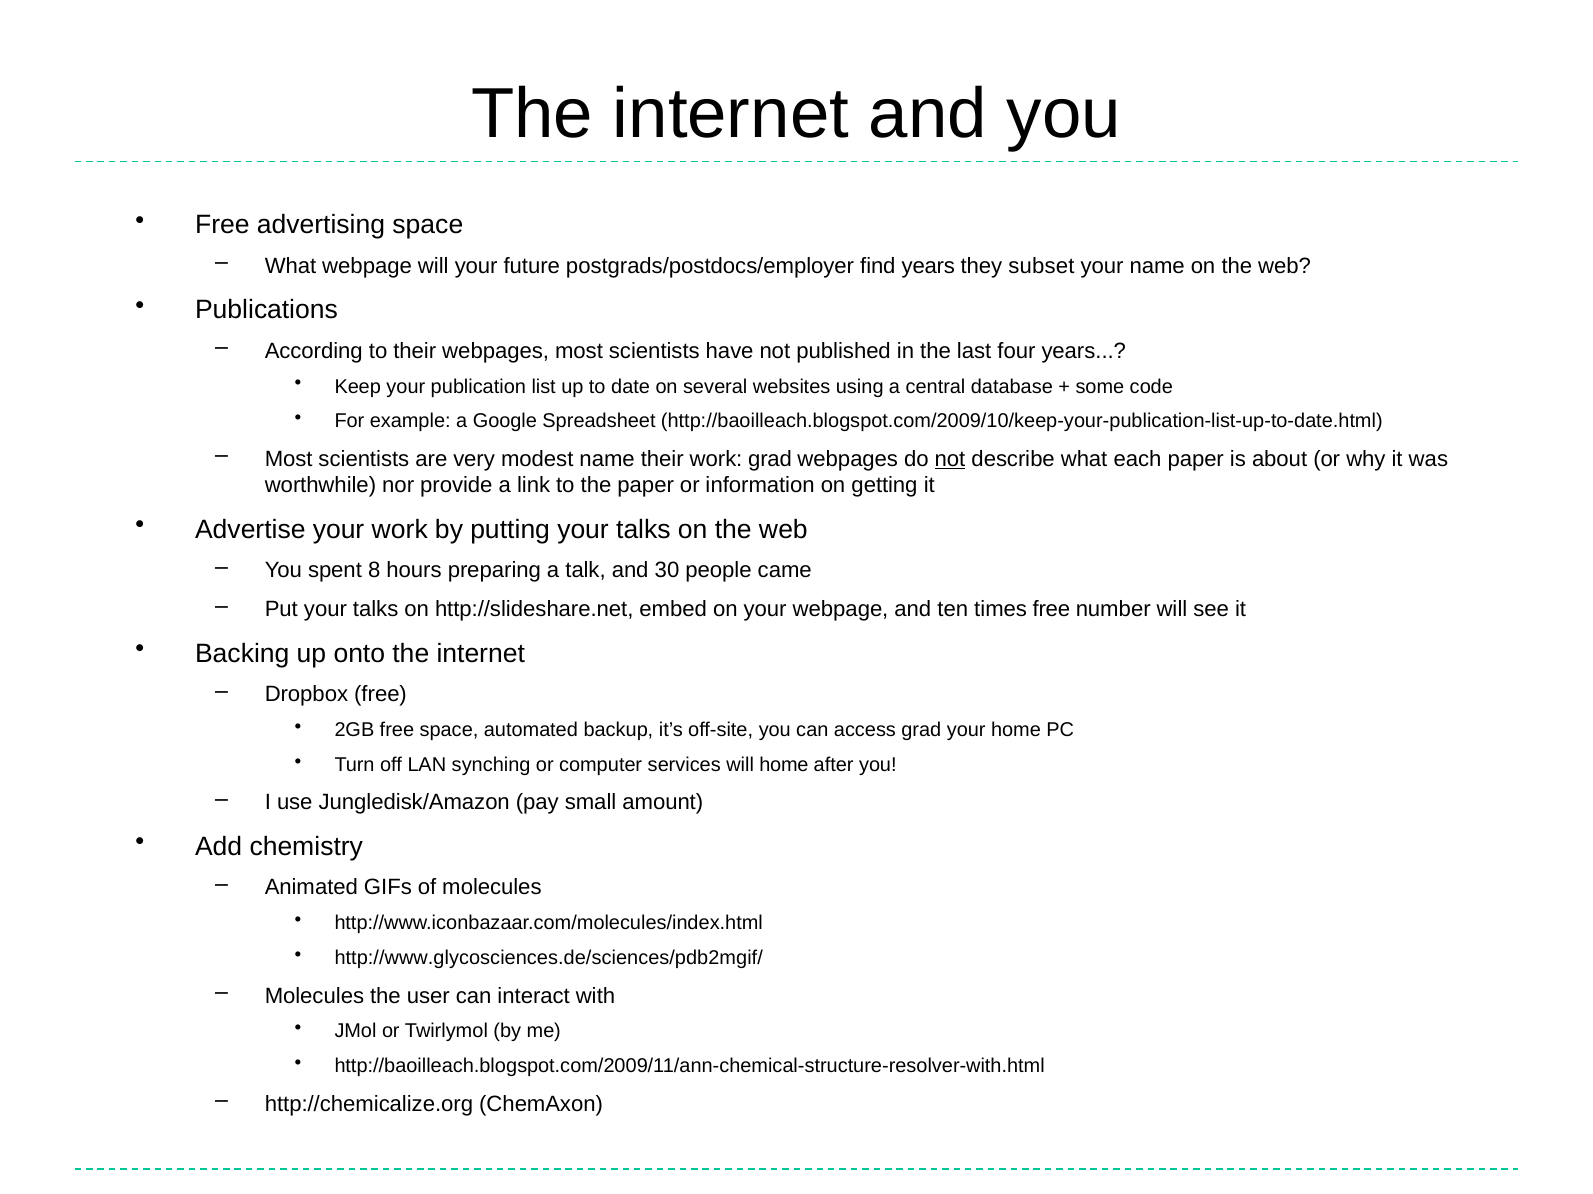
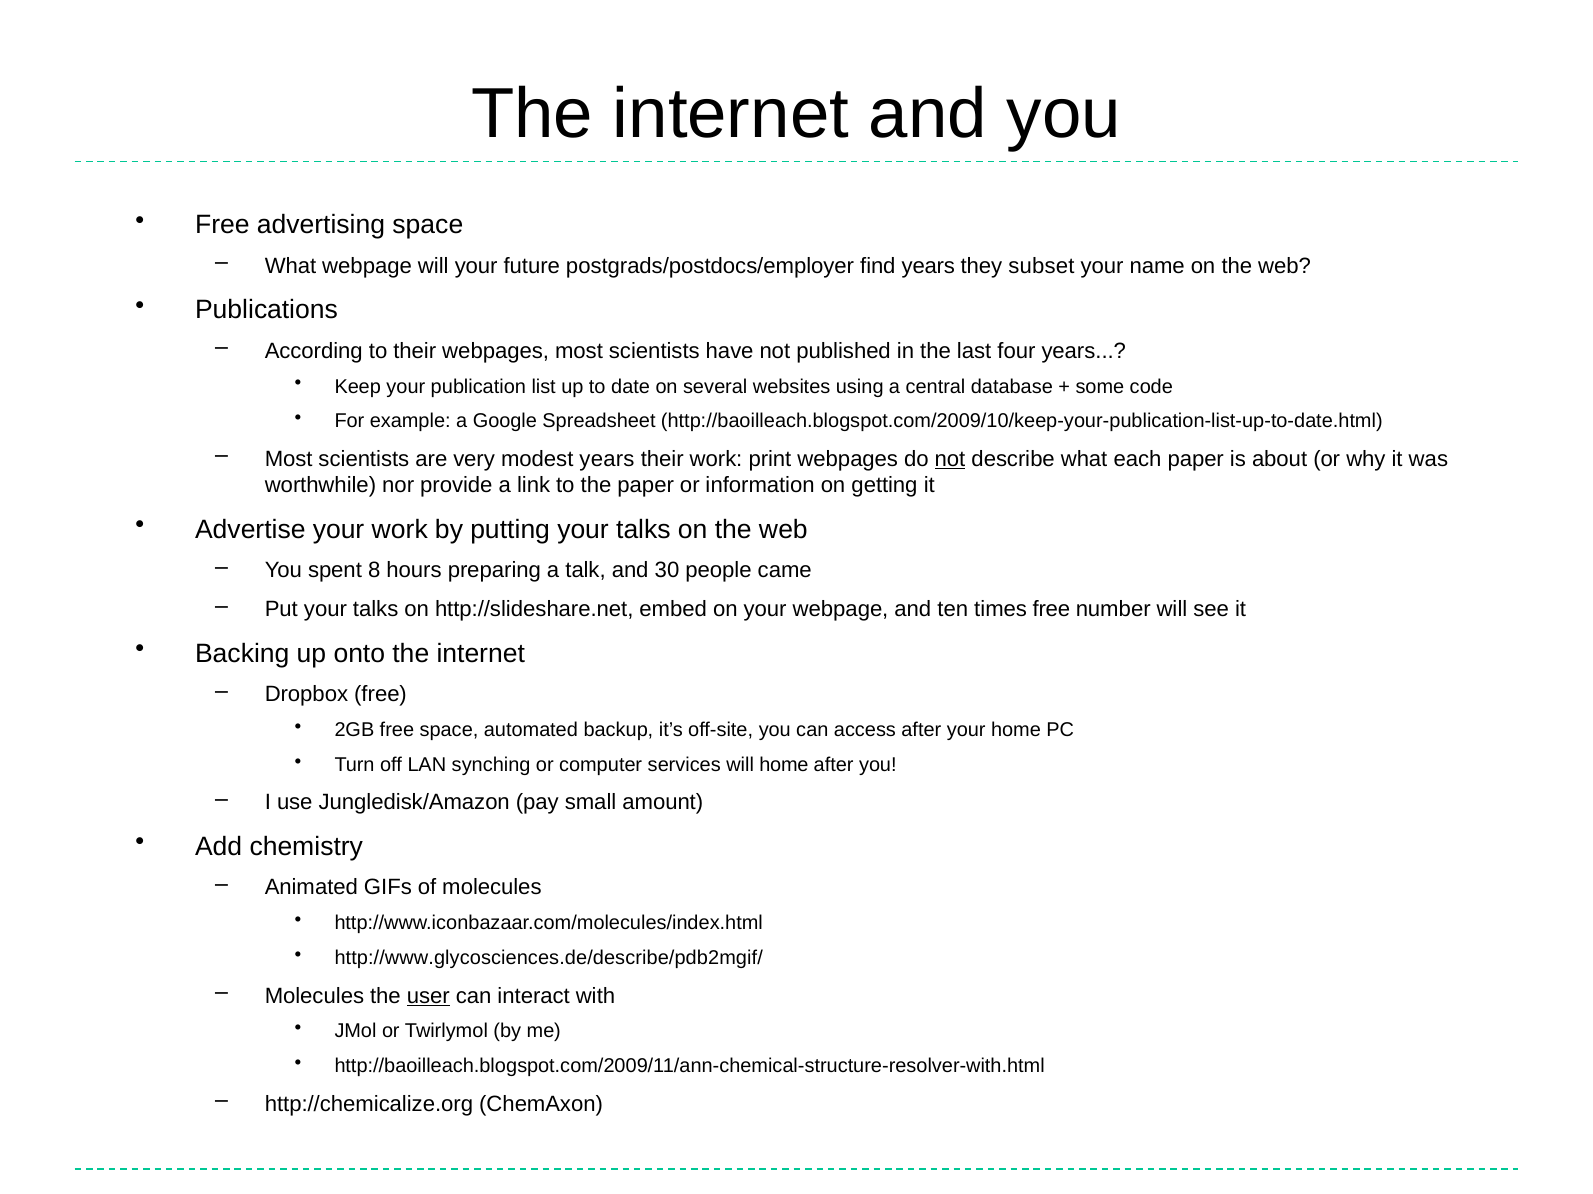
modest name: name -> years
work grad: grad -> print
access grad: grad -> after
http://www.glycosciences.de/sciences/pdb2mgif/: http://www.glycosciences.de/sciences/pdb2mgif/ -> http://www.glycosciences.de/describe/pdb2mgif/
user underline: none -> present
